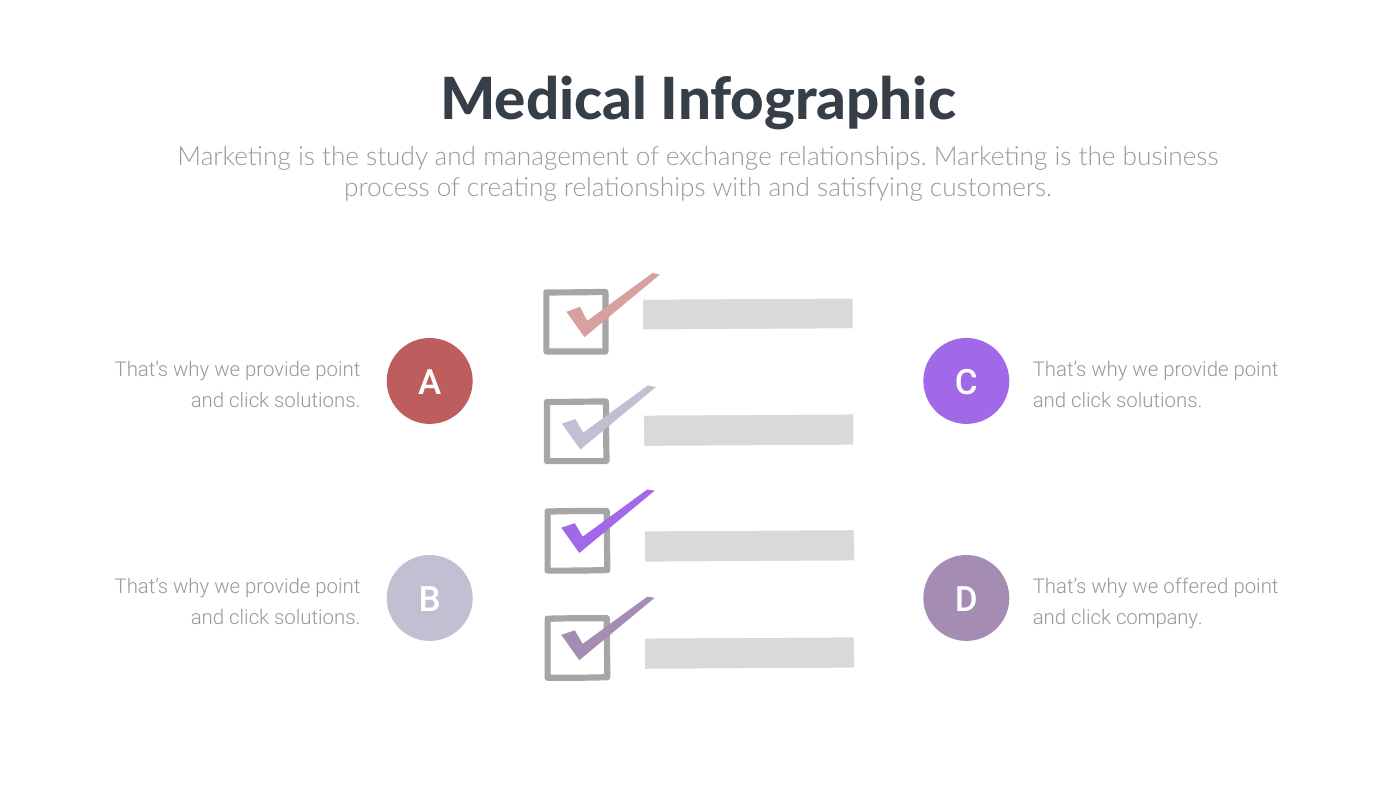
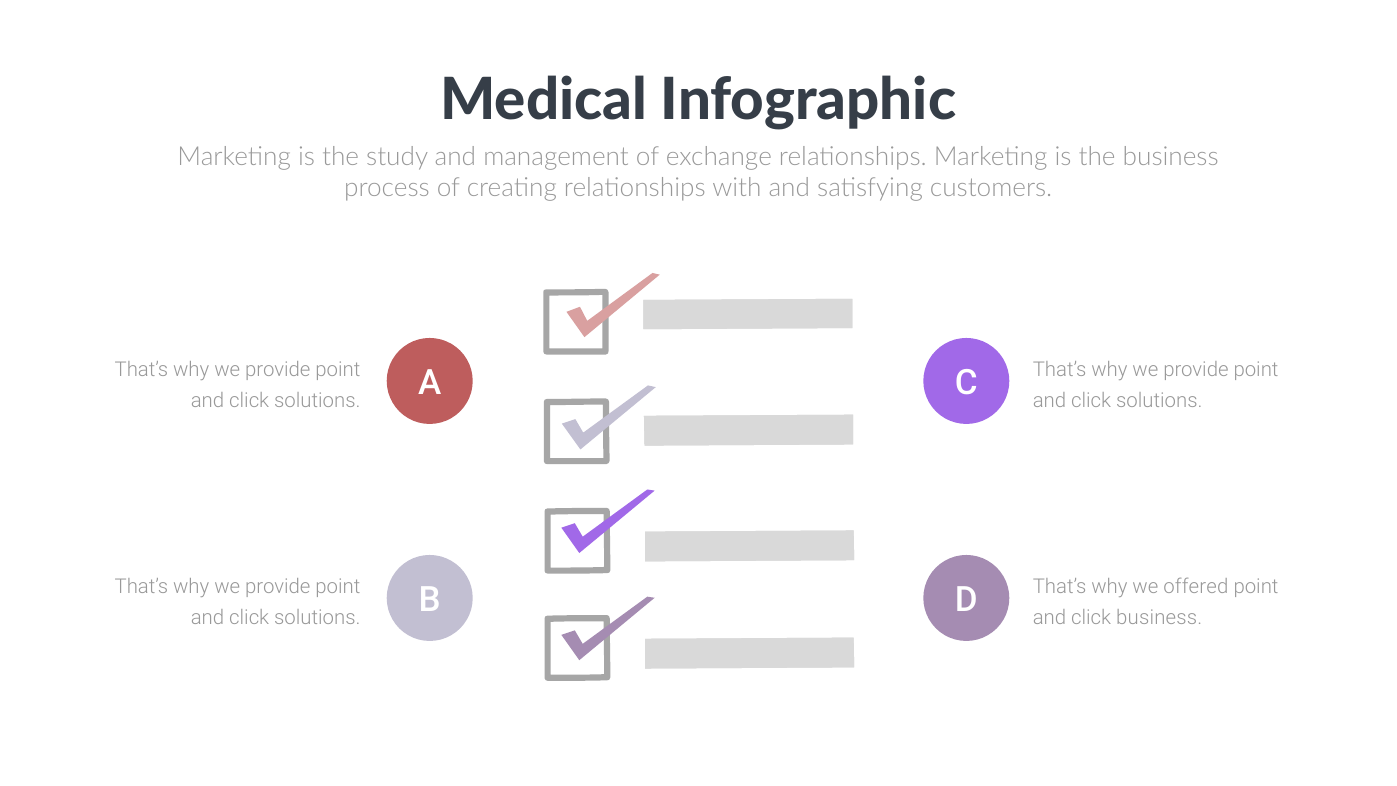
click company: company -> business
